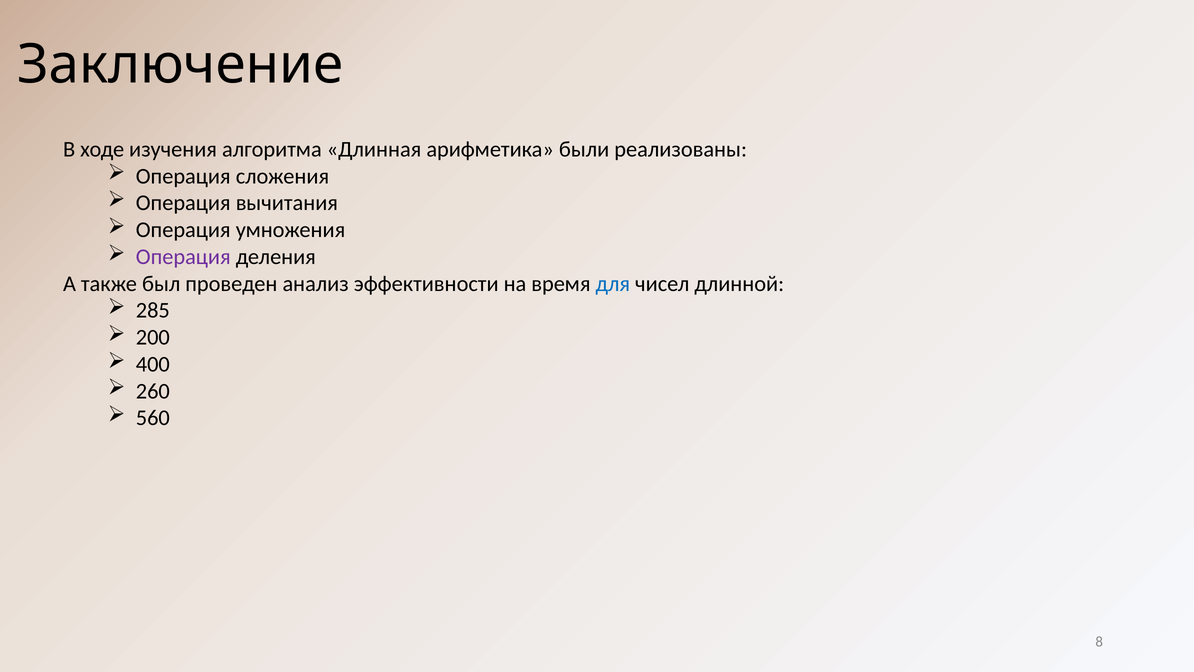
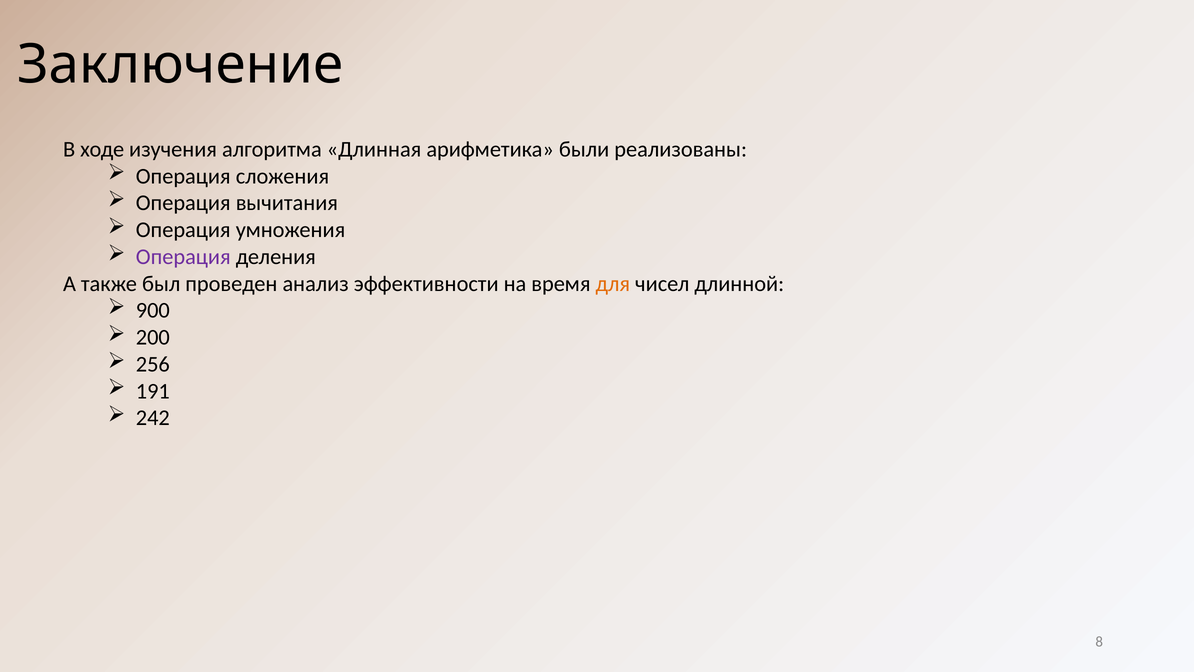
для colour: blue -> orange
285: 285 -> 900
400: 400 -> 256
260: 260 -> 191
560: 560 -> 242
